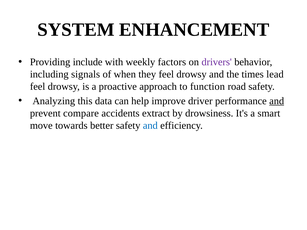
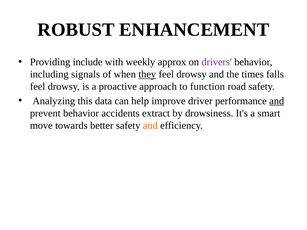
SYSTEM: SYSTEM -> ROBUST
factors: factors -> approx
they underline: none -> present
lead: lead -> falls
prevent compare: compare -> behavior
and at (150, 126) colour: blue -> orange
